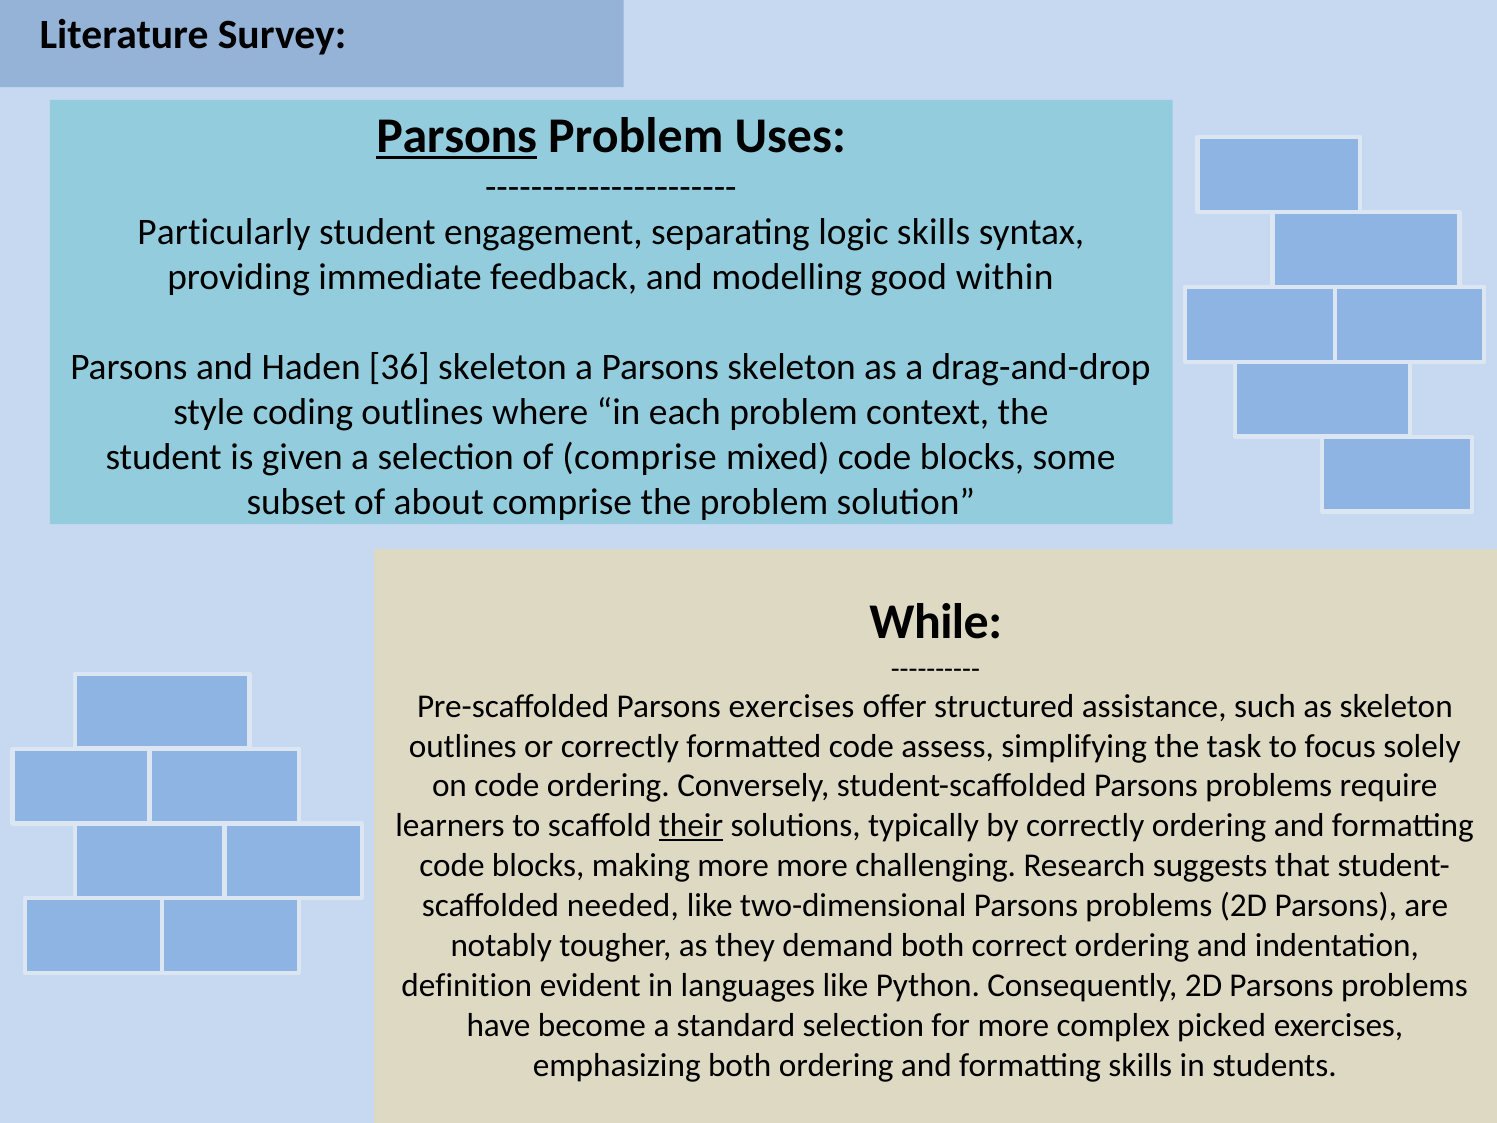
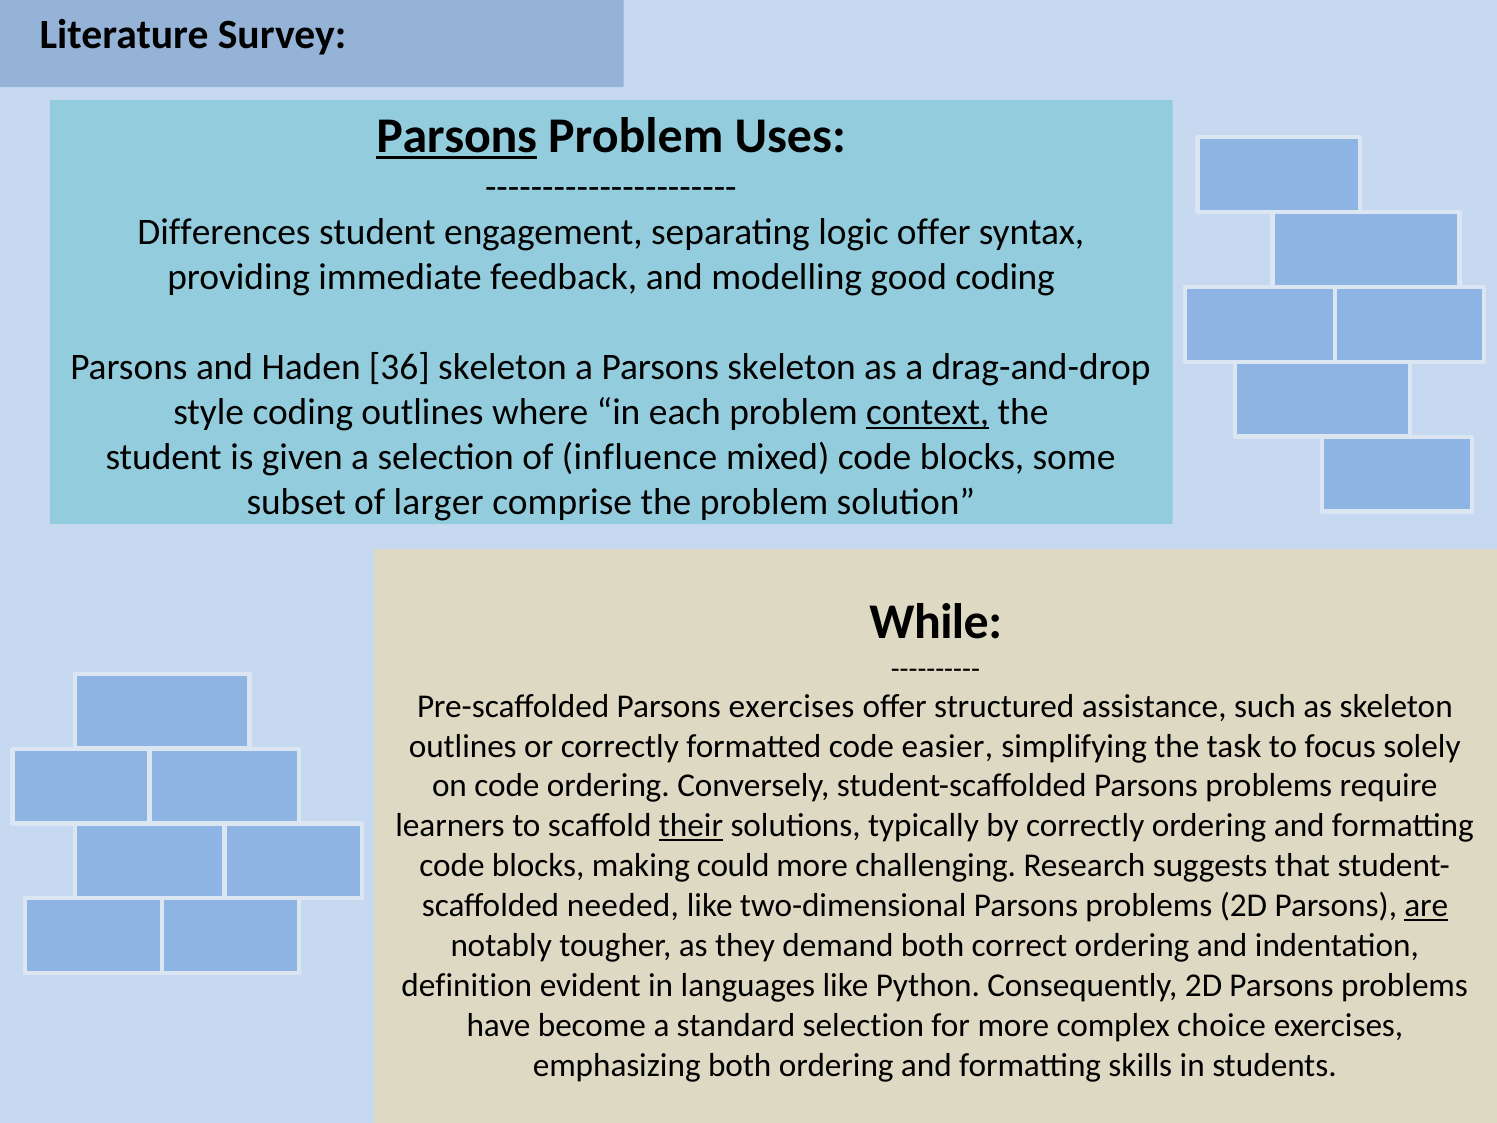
Particularly: Particularly -> Differences
logic skills: skills -> offer
good within: within -> coding
context underline: none -> present
of comprise: comprise -> influence
about: about -> larger
assess: assess -> easier
making more: more -> could
are underline: none -> present
picked: picked -> choice
